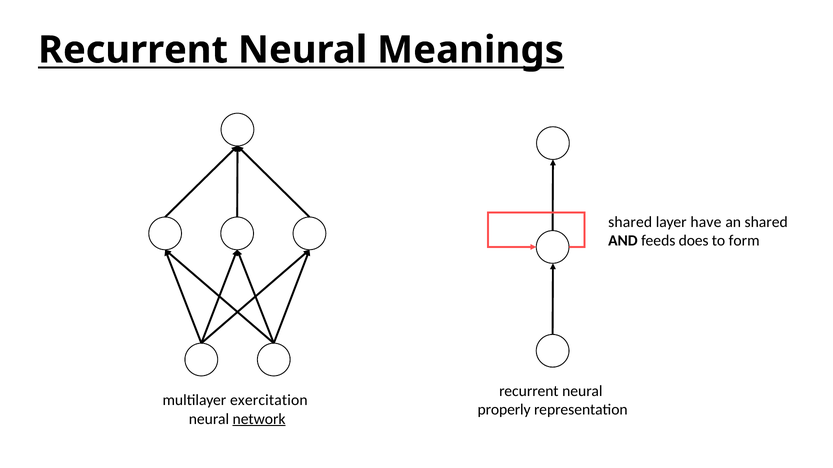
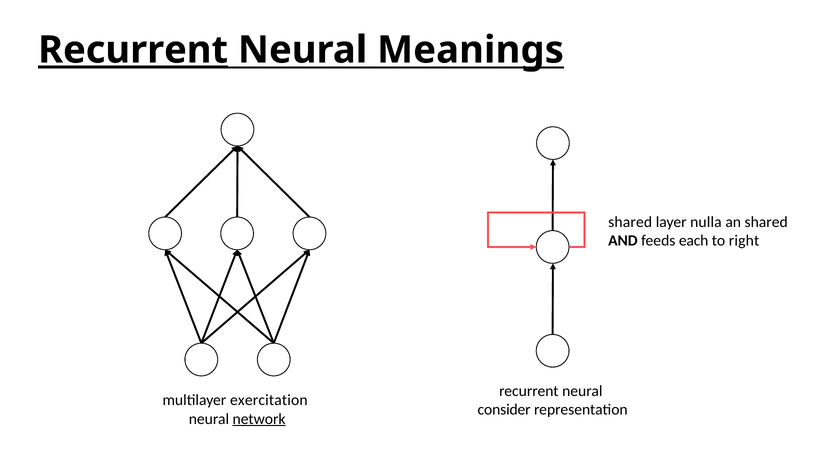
Recurrent at (133, 50) underline: none -> present
have: have -> nulla
does: does -> each
form: form -> right
properly: properly -> consider
